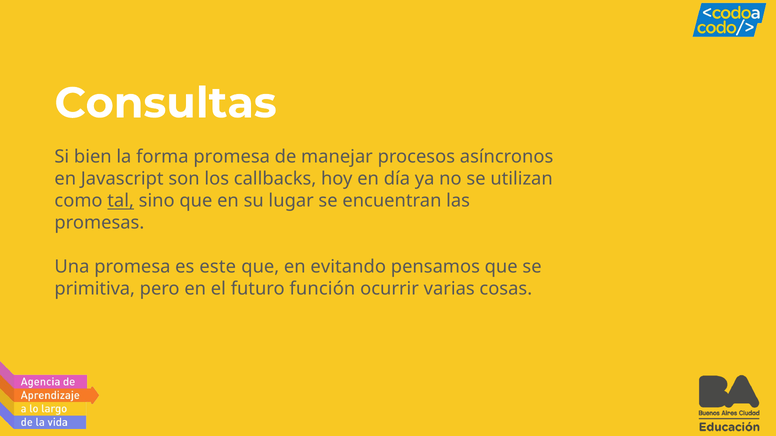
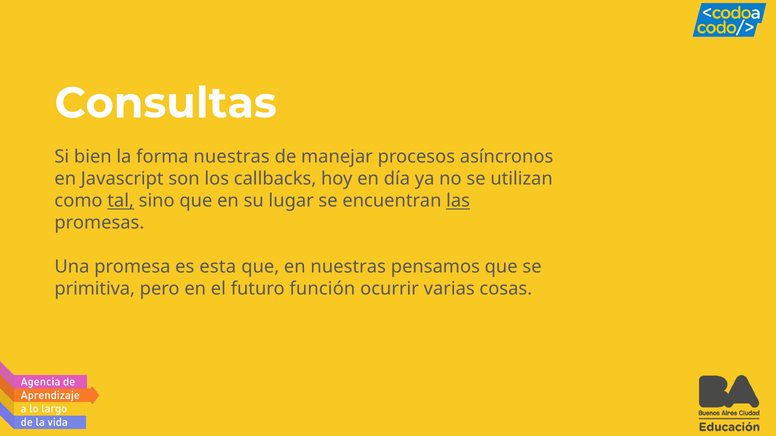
forma promesa: promesa -> nuestras
las underline: none -> present
este: este -> esta
en evitando: evitando -> nuestras
